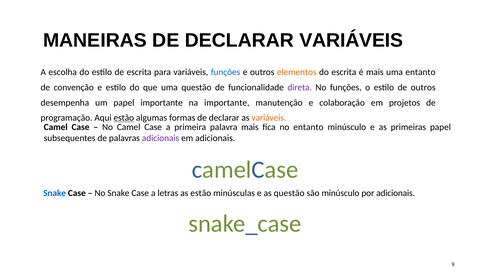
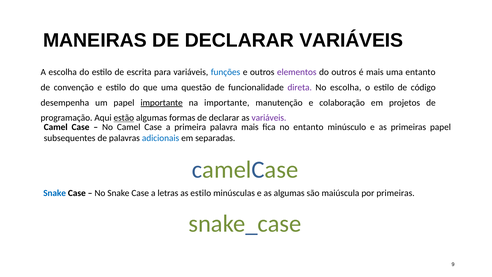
elementos colour: orange -> purple
do escrita: escrita -> outros
No funções: funções -> escolha
de outros: outros -> código
importante at (162, 103) underline: none -> present
variáveis at (269, 118) colour: orange -> purple
adicionais at (161, 138) colour: purple -> blue
em adicionais: adicionais -> separadas
as estão: estão -> estilo
as questão: questão -> algumas
são minúsculo: minúsculo -> maiúscula
por adicionais: adicionais -> primeiras
